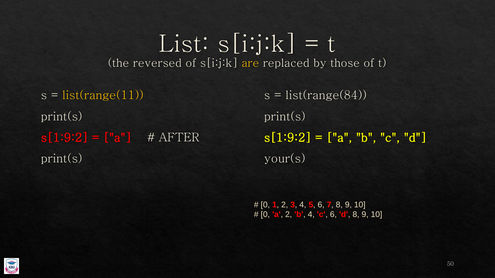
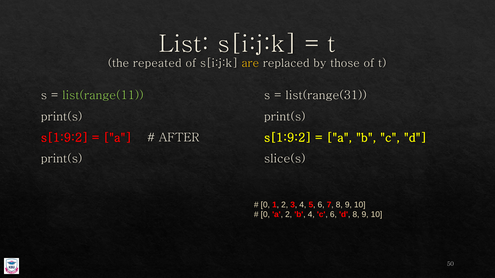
reversed: reversed -> repeated
list(range(11 colour: yellow -> light green
list(range(84: list(range(84 -> list(range(31
your(s: your(s -> slice(s
